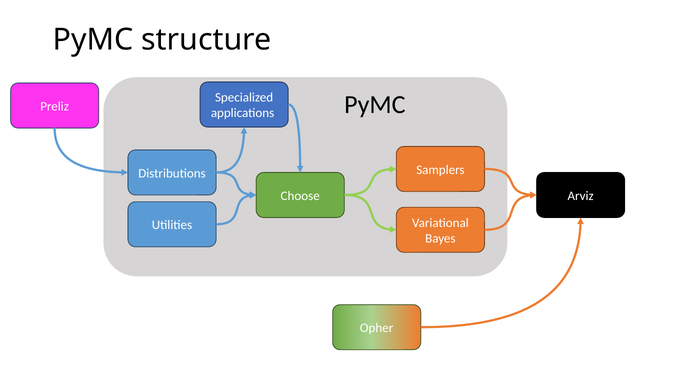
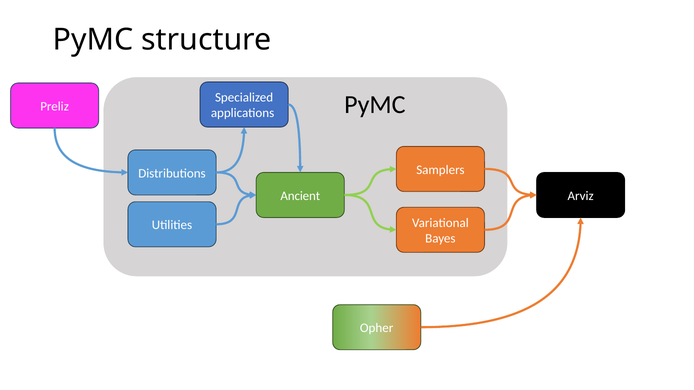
Choose: Choose -> Ancient
